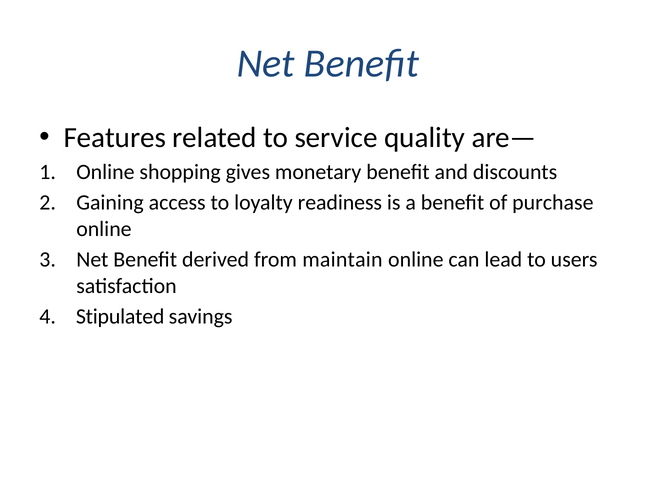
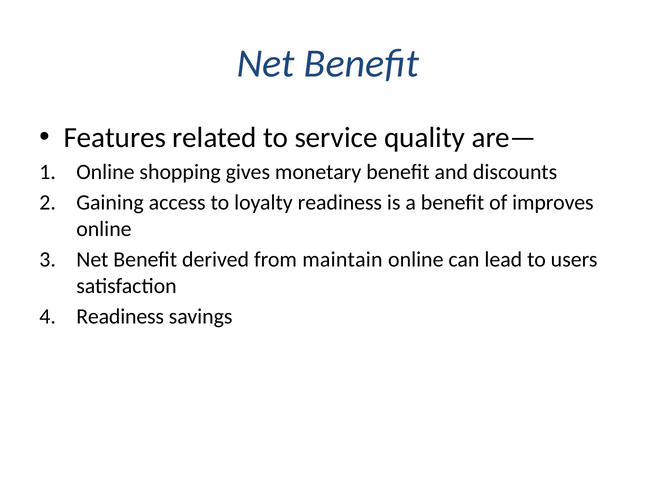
purchase: purchase -> improves
Stipulated at (120, 316): Stipulated -> Readiness
